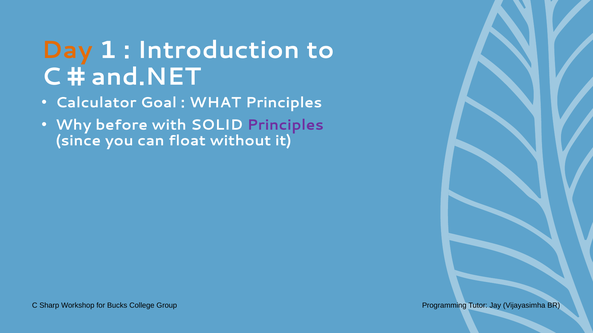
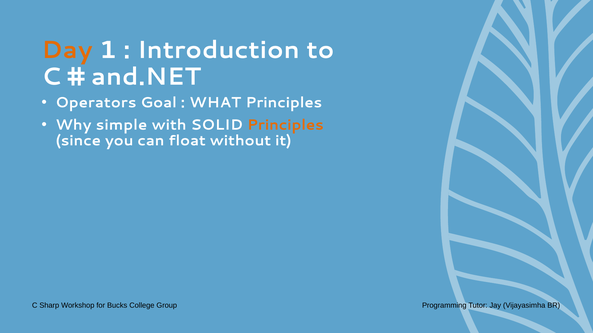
Calculator: Calculator -> Operators
before: before -> simple
Principles at (285, 125) colour: purple -> orange
